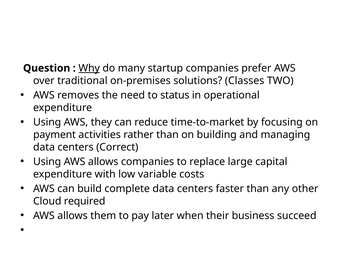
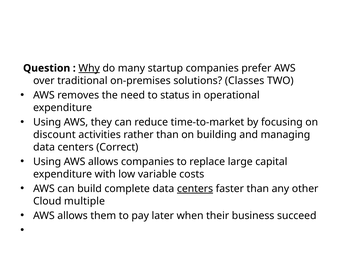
payment: payment -> discount
centers at (195, 189) underline: none -> present
required: required -> multiple
